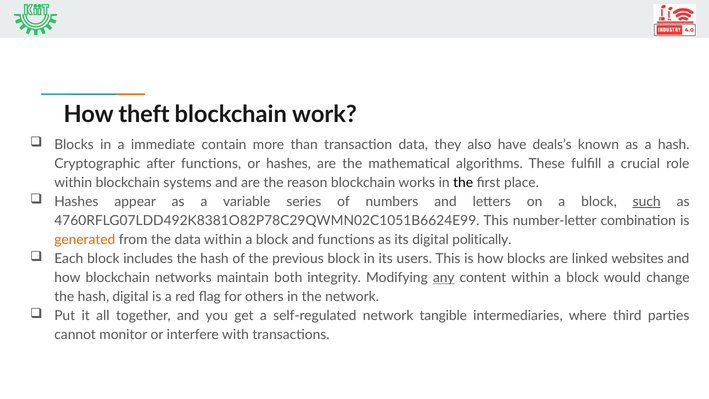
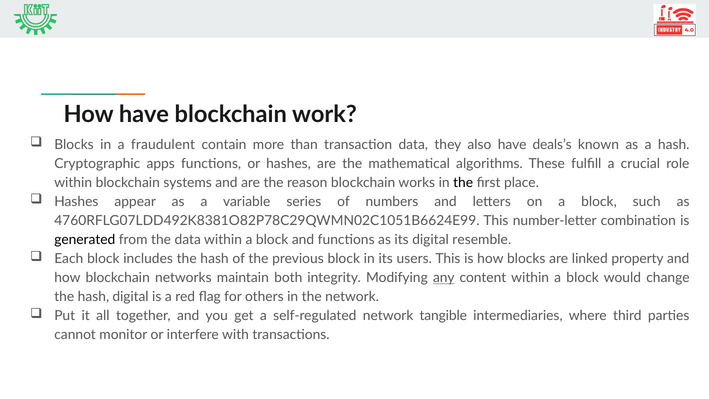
How theft: theft -> have
immediate: immediate -> fraudulent
after: after -> apps
such underline: present -> none
generated colour: orange -> black
politically: politically -> resemble
websites: websites -> property
